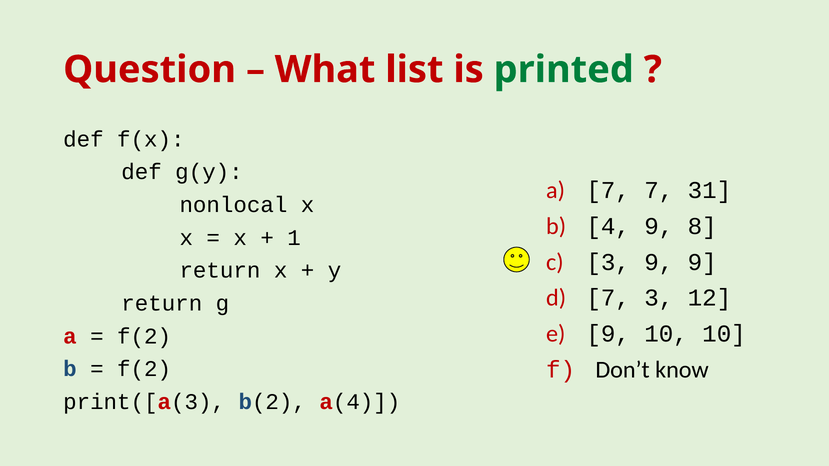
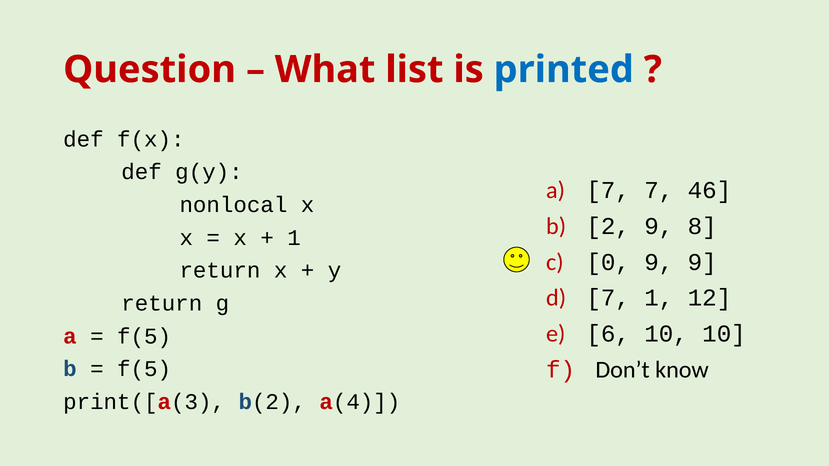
printed colour: green -> blue
31: 31 -> 46
4: 4 -> 2
3 at (608, 262): 3 -> 0
7 3: 3 -> 1
9 at (608, 334): 9 -> 6
f(2 at (144, 336): f(2 -> f(5
f(2 at (144, 369): f(2 -> f(5
